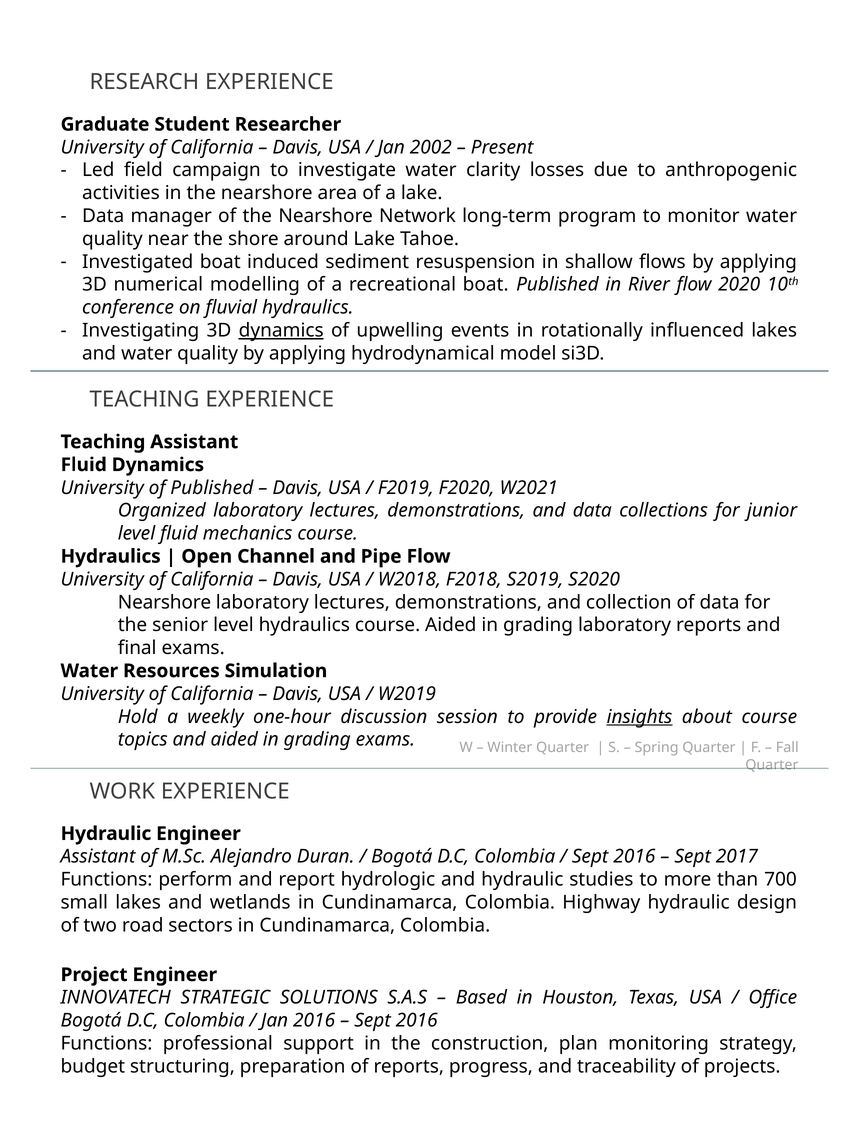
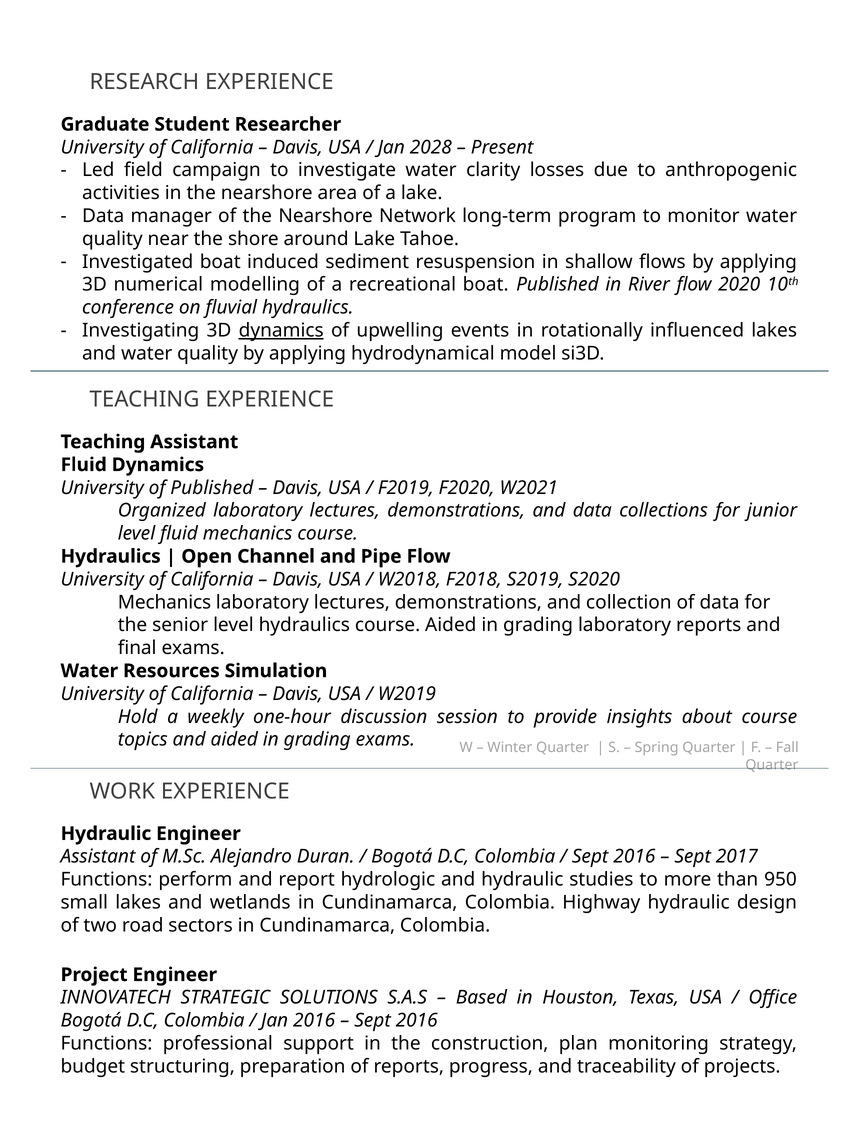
2002: 2002 -> 2028
Nearshore at (165, 602): Nearshore -> Mechanics
insights underline: present -> none
700: 700 -> 950
